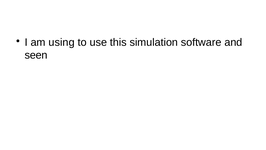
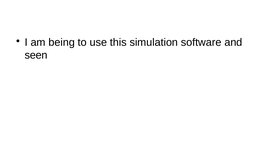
using: using -> being
